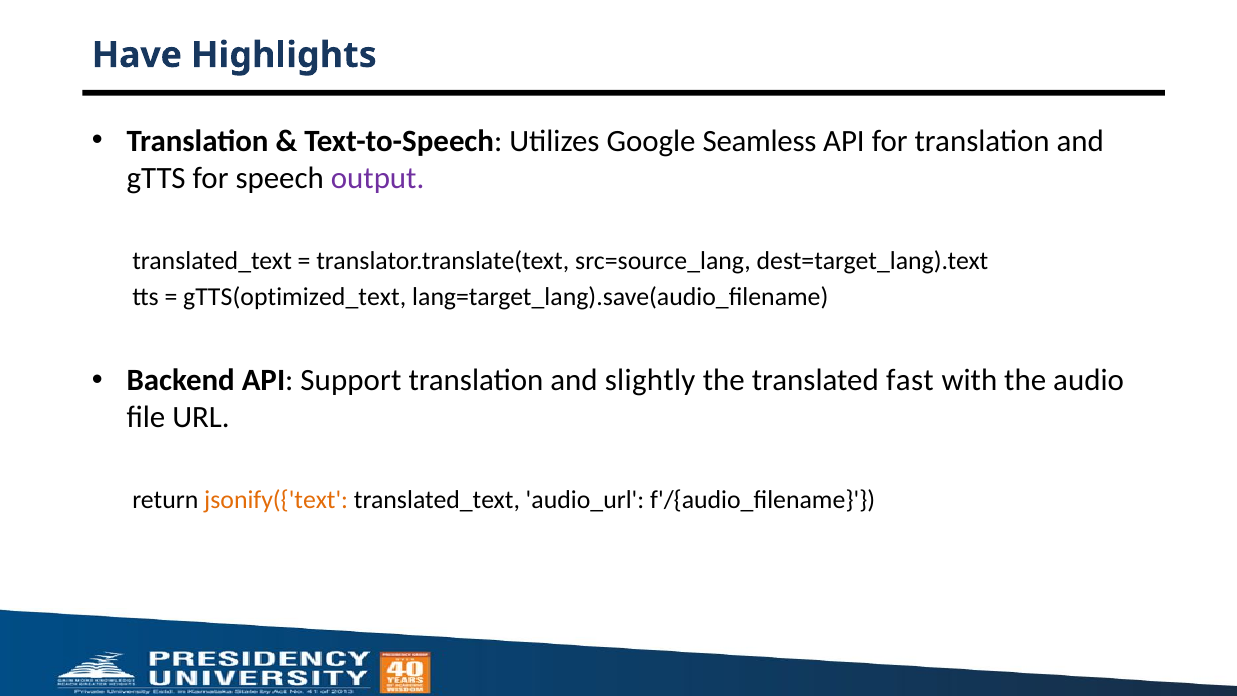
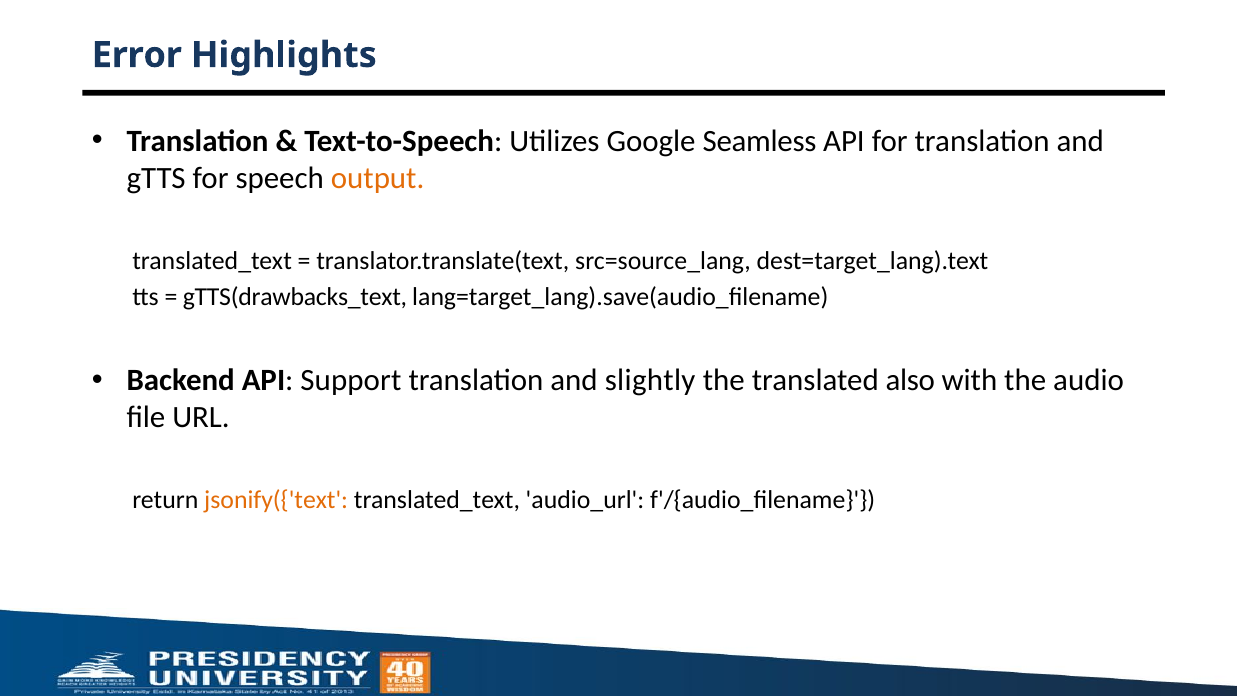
Have: Have -> Error
output colour: purple -> orange
gTTS(optimized_text: gTTS(optimized_text -> gTTS(drawbacks_text
fast: fast -> also
